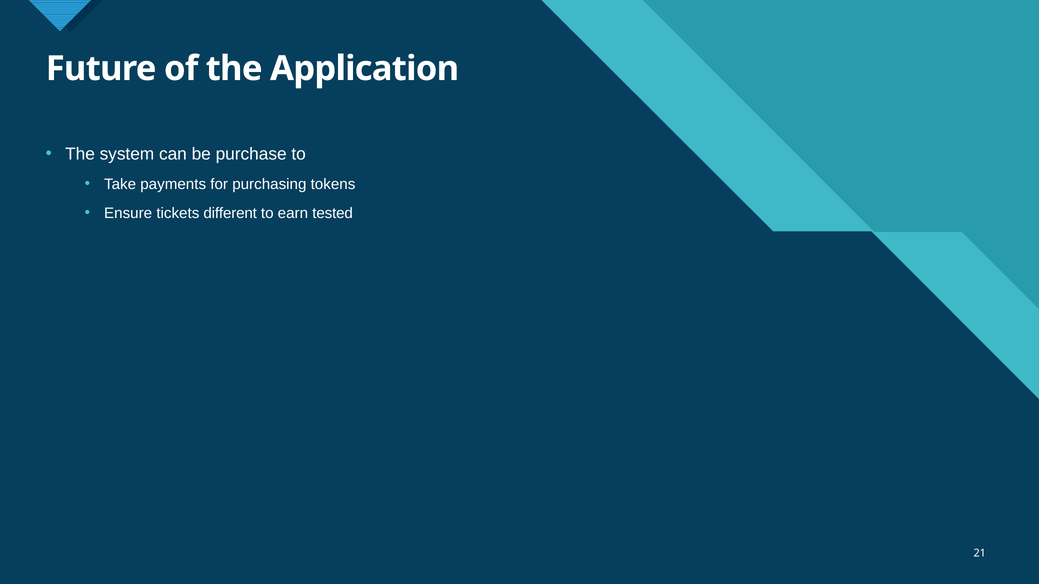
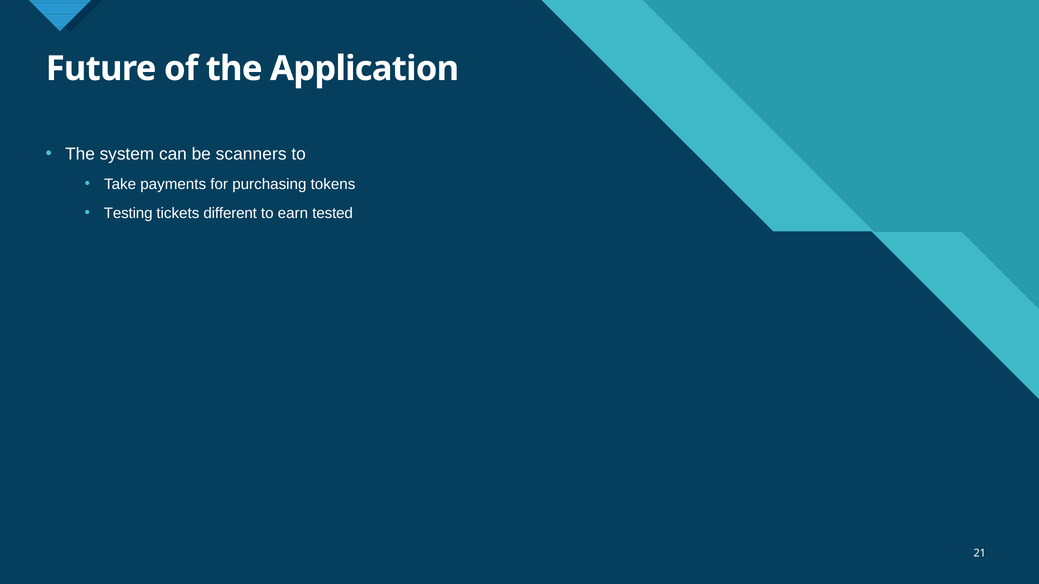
purchase: purchase -> scanners
Ensure: Ensure -> Testing
